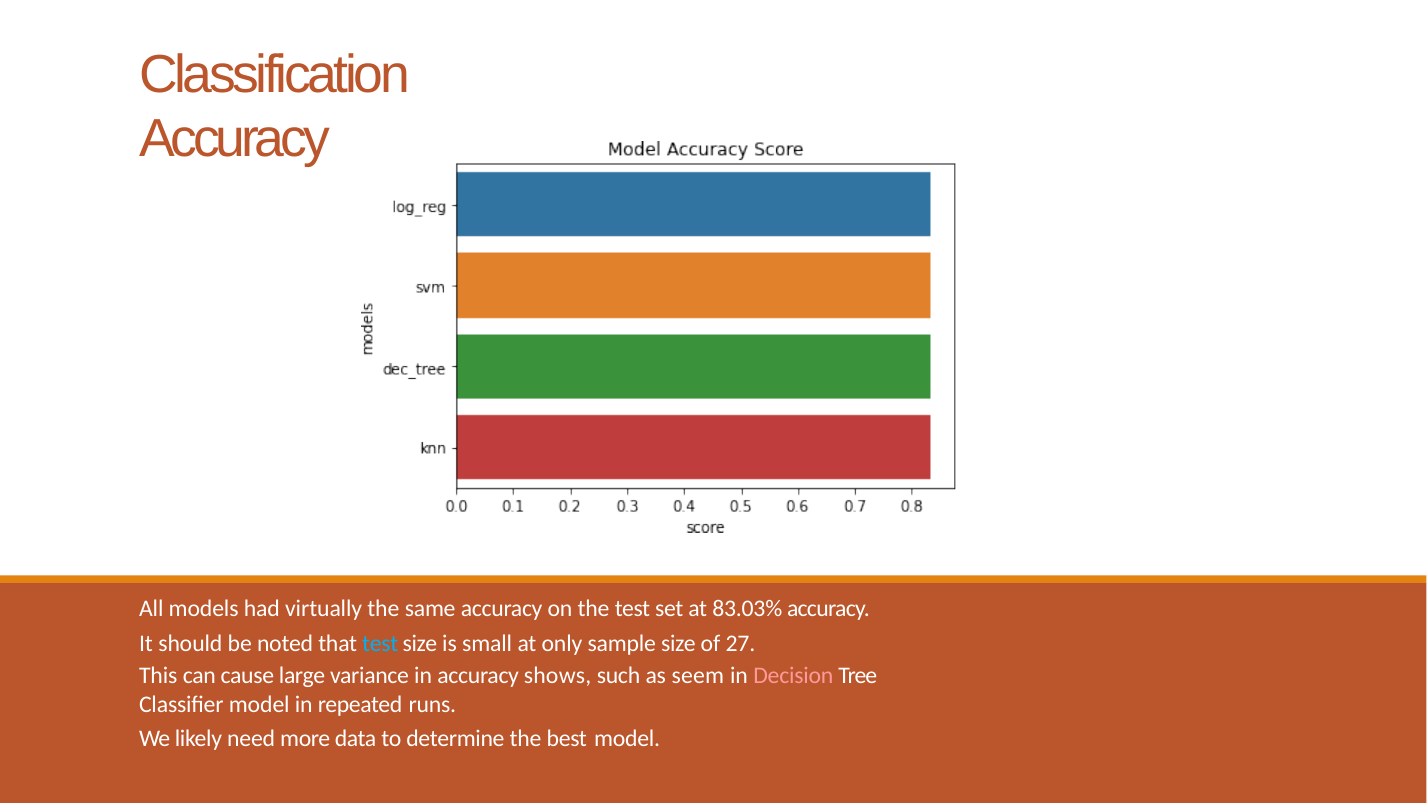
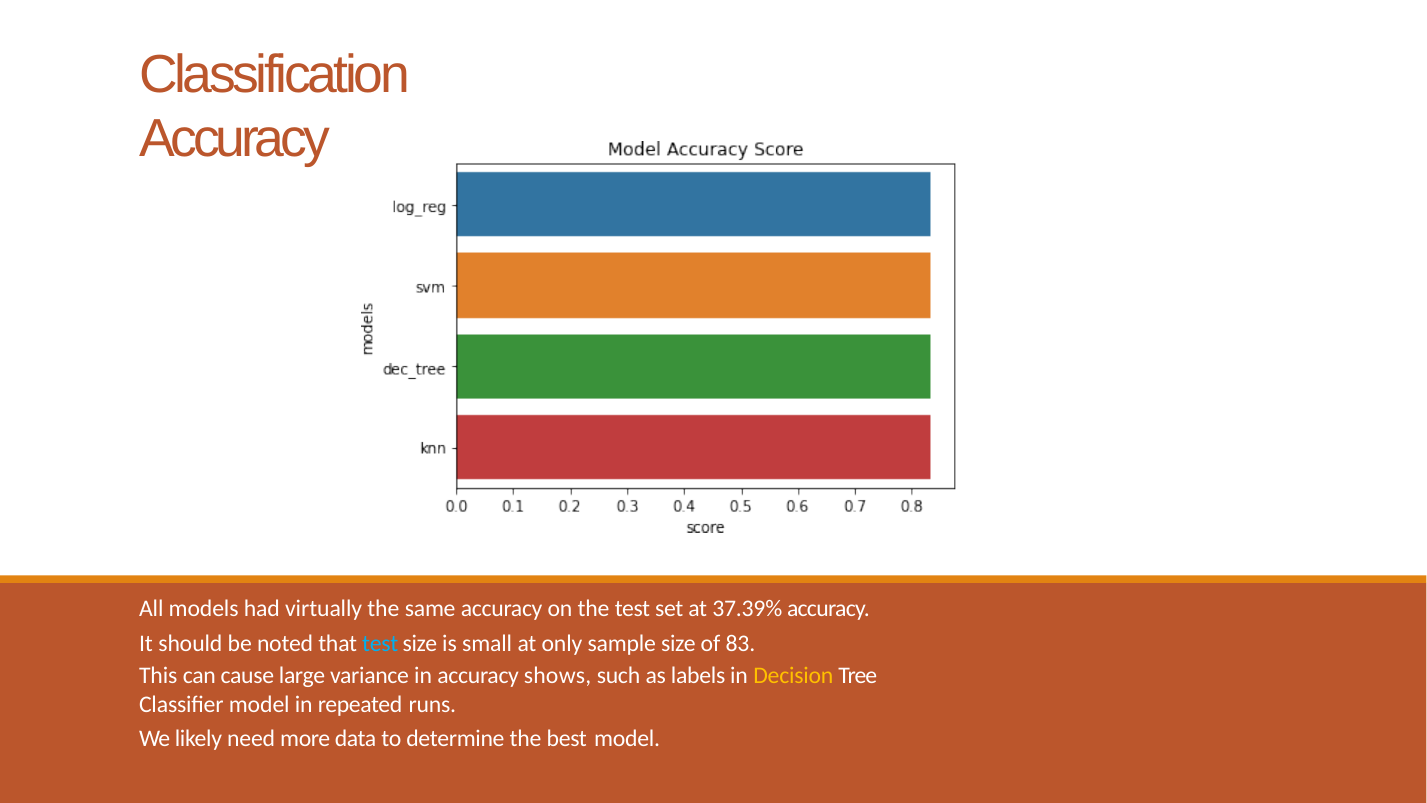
83.03%: 83.03% -> 37.39%
27: 27 -> 83
seem: seem -> labels
Decision colour: pink -> yellow
